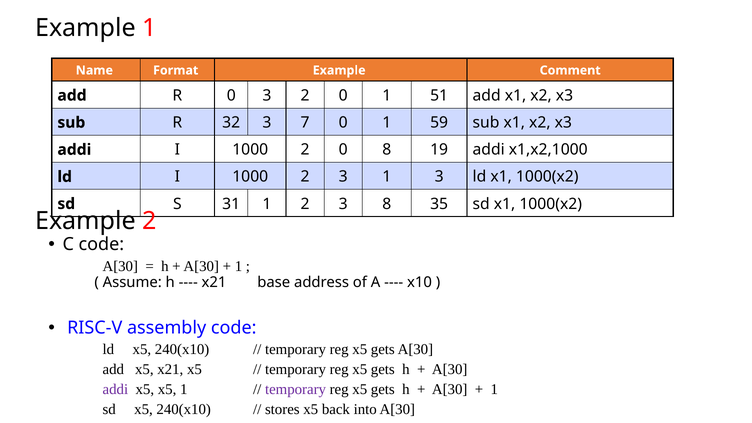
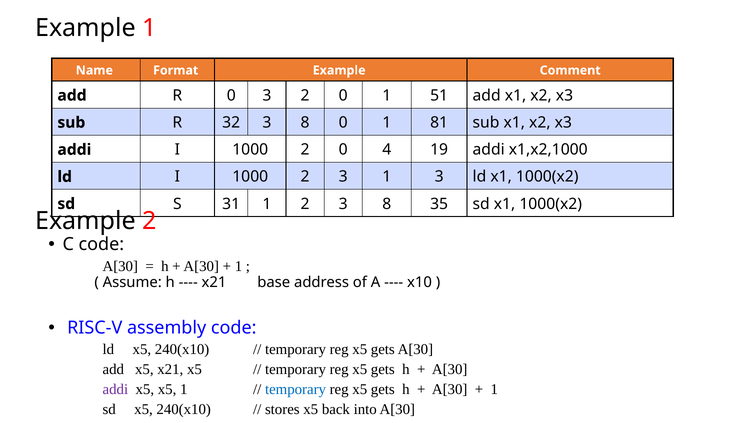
32 3 7: 7 -> 8
59: 59 -> 81
0 8: 8 -> 4
temporary at (296, 389) colour: purple -> blue
